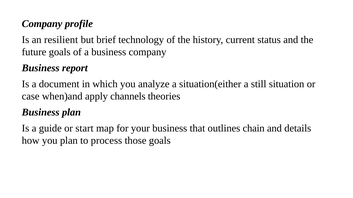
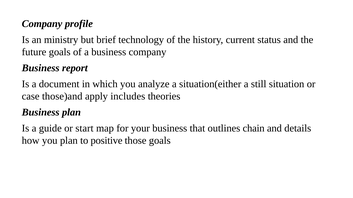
resilient: resilient -> ministry
when)and: when)and -> those)and
channels: channels -> includes
process: process -> positive
